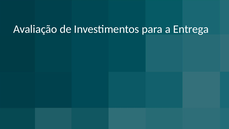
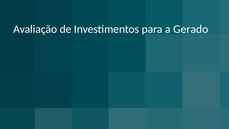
Entrega: Entrega -> Gerado
